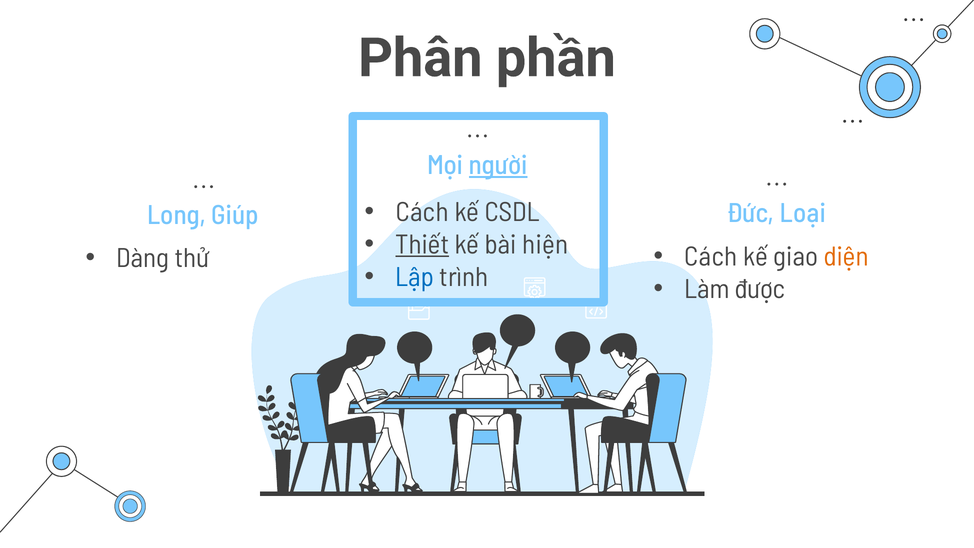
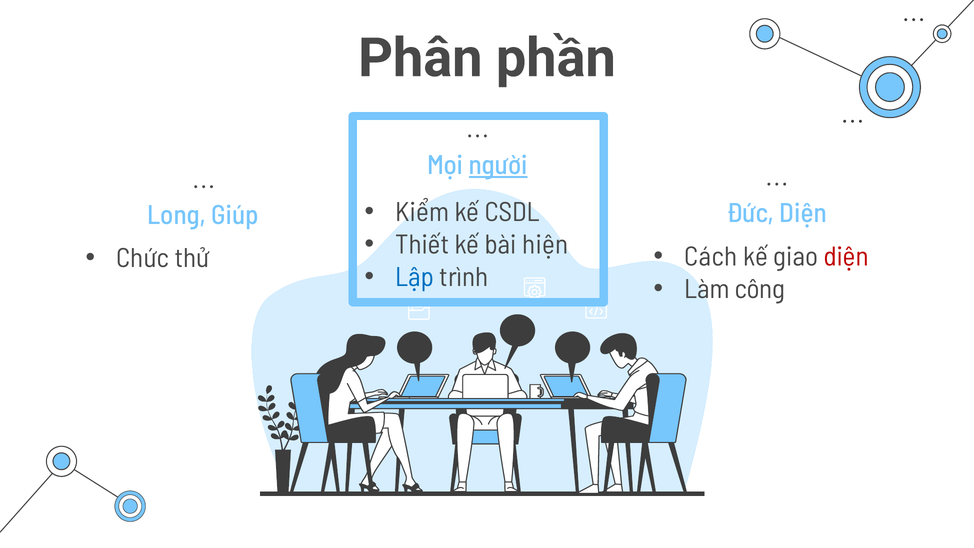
Cách at (422, 212): Cách -> Kiểm
Đức Loại: Loại -> Diện
Thiết underline: present -> none
diện at (846, 257) colour: orange -> red
Dàng: Dàng -> Chức
được: được -> công
